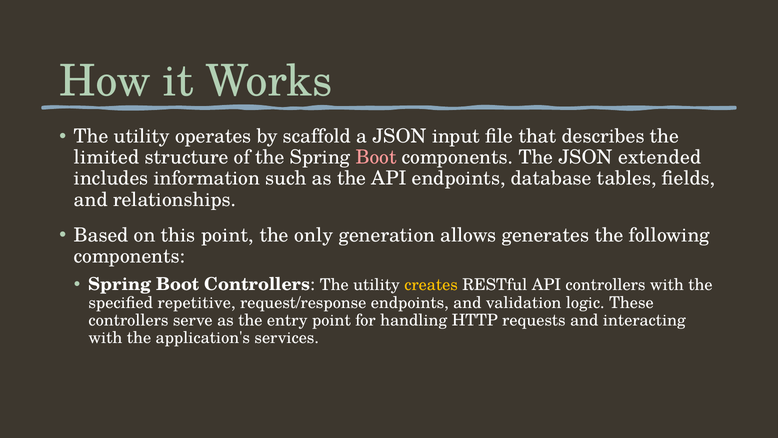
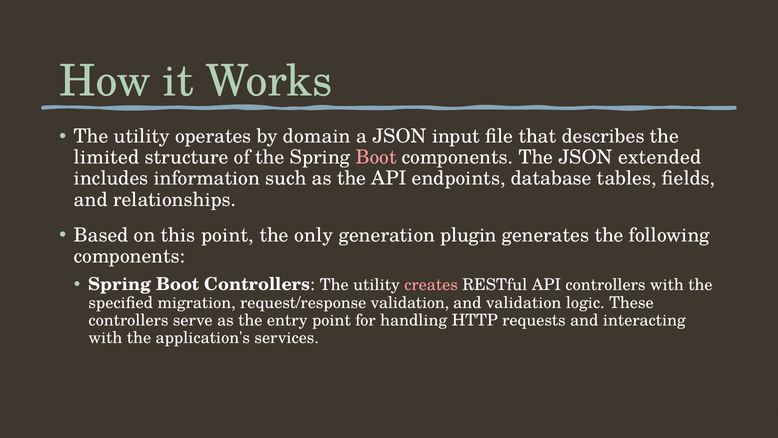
scaffold: scaffold -> domain
allows: allows -> plugin
creates colour: yellow -> pink
repetitive: repetitive -> migration
request/response endpoints: endpoints -> validation
